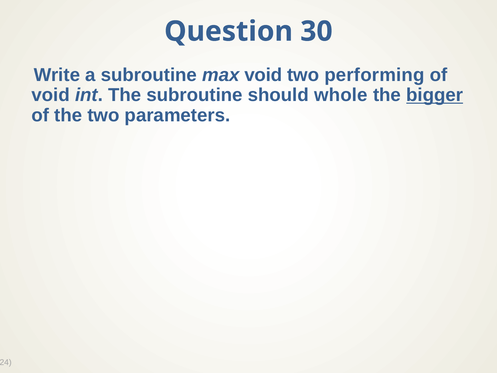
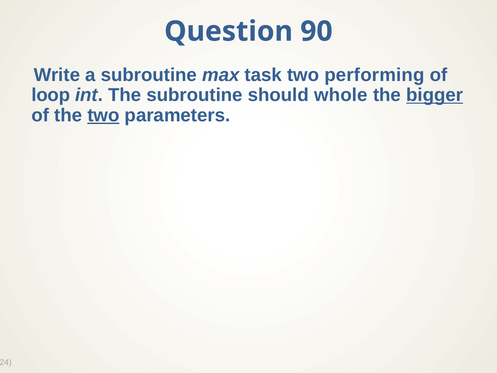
30: 30 -> 90
max void: void -> task
void at (51, 95): void -> loop
two at (103, 115) underline: none -> present
